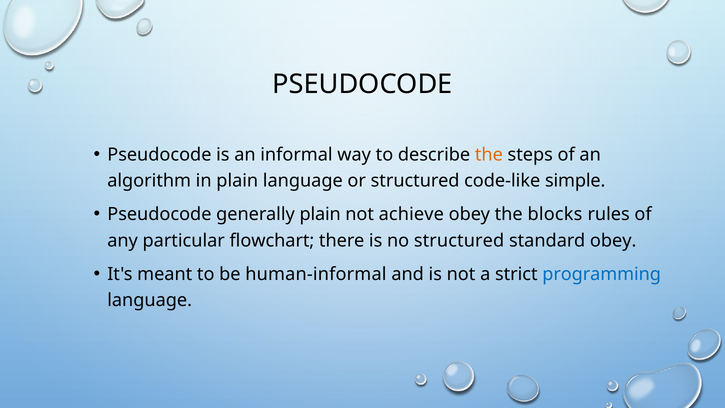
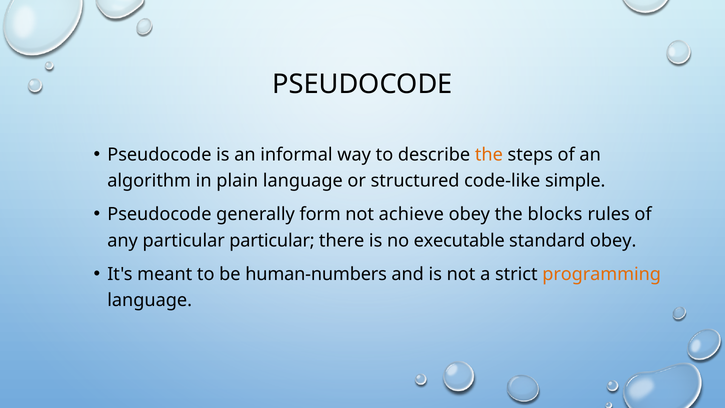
generally plain: plain -> form
particular flowchart: flowchart -> particular
no structured: structured -> executable
human-informal: human-informal -> human-numbers
programming colour: blue -> orange
